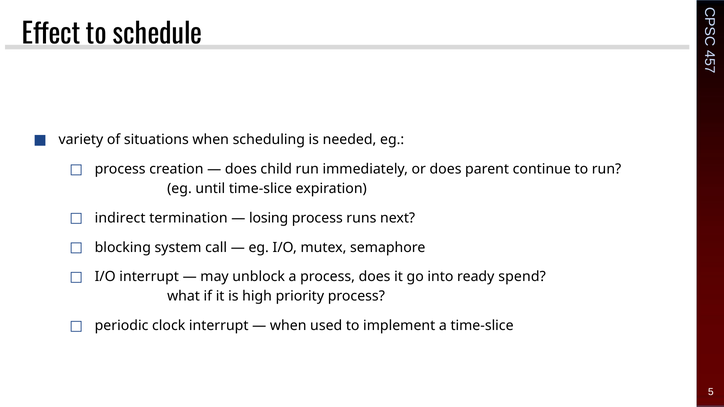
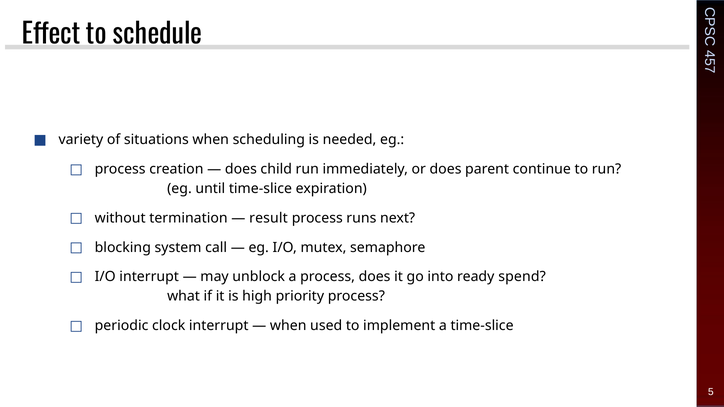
indirect: indirect -> without
losing: losing -> result
